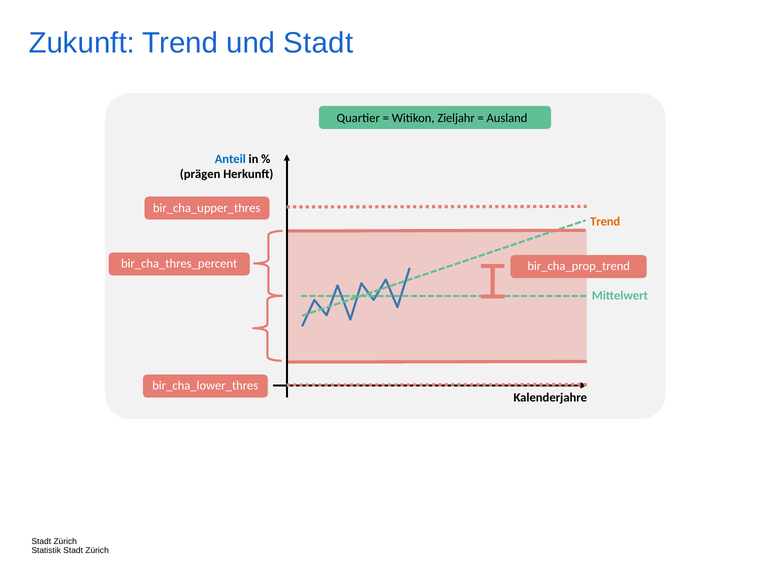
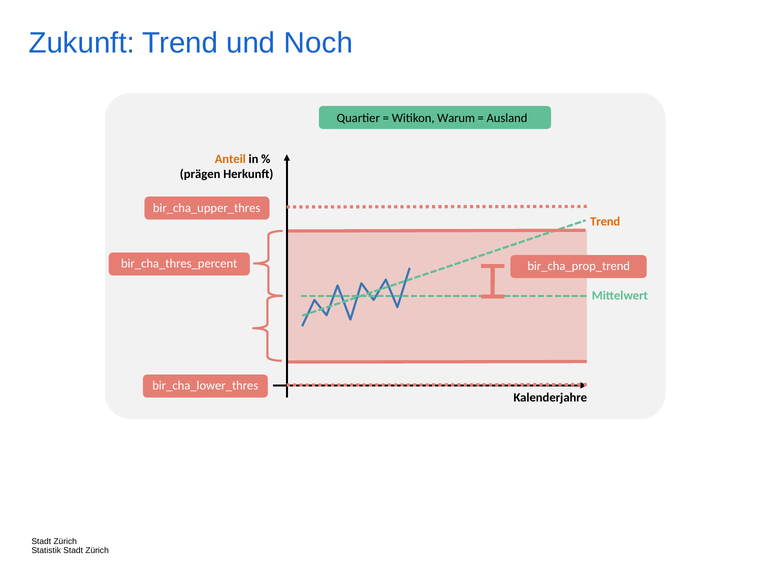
und Stadt: Stadt -> Noch
Zieljahr: Zieljahr -> Warum
Anteil colour: blue -> orange
